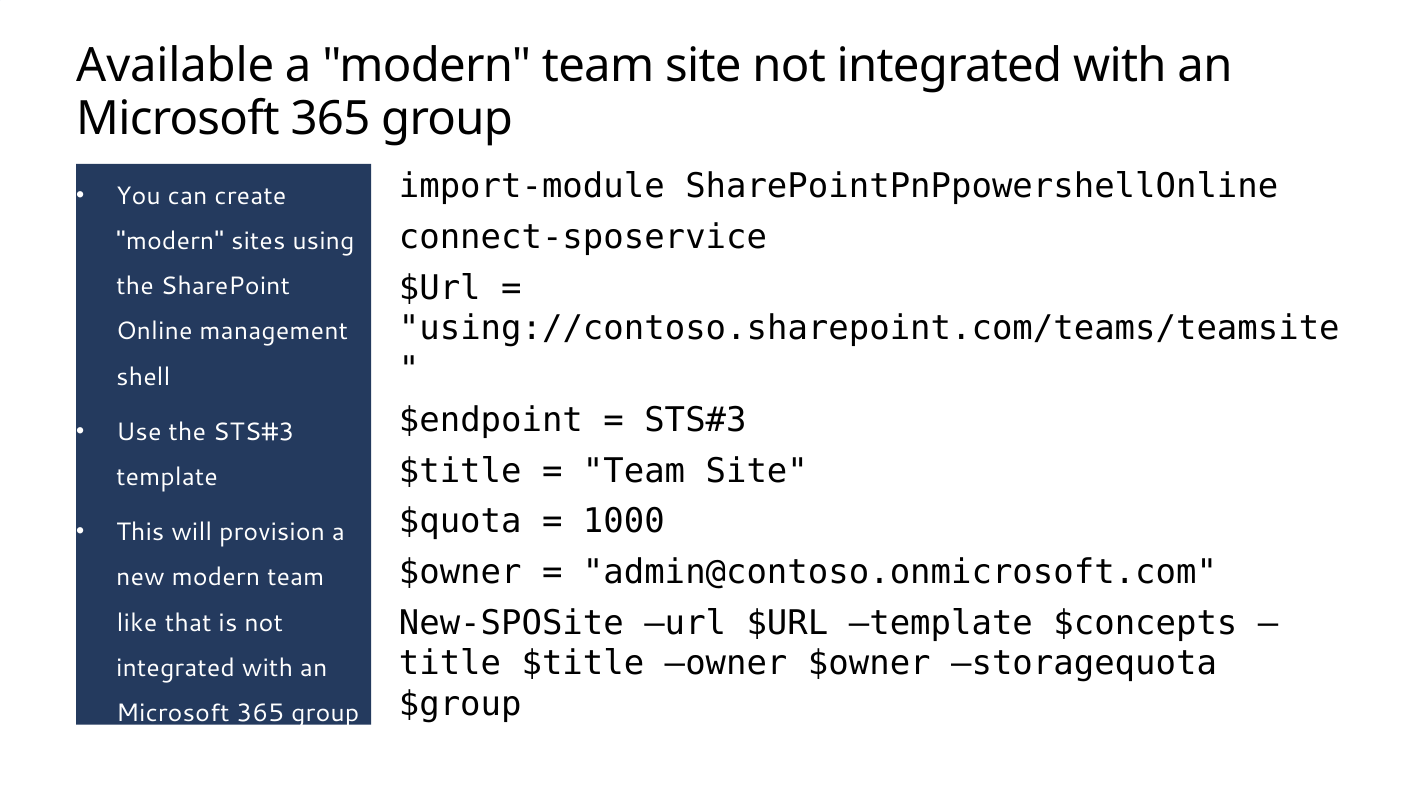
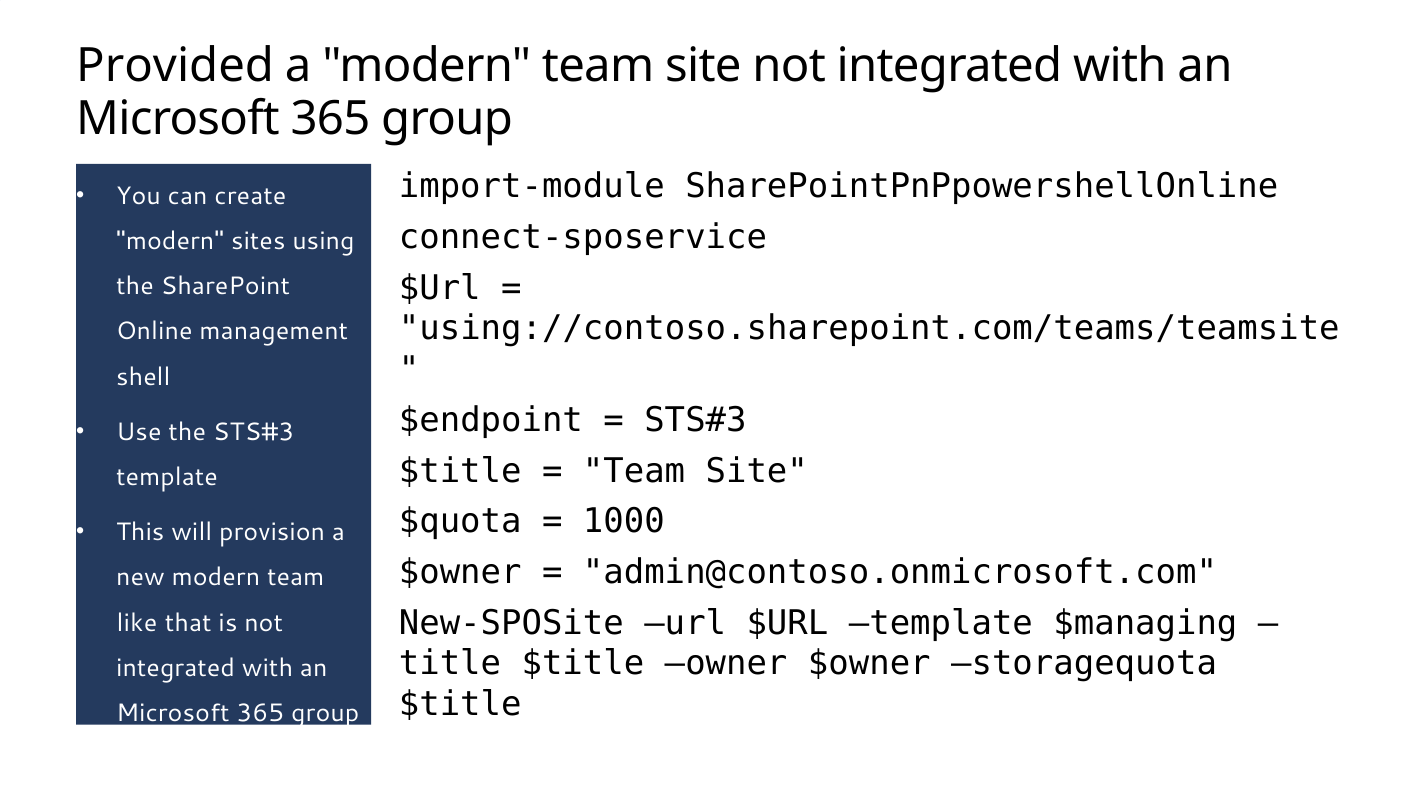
Available: Available -> Provided
$concepts: $concepts -> $managing
$group at (460, 704): $group -> $title
